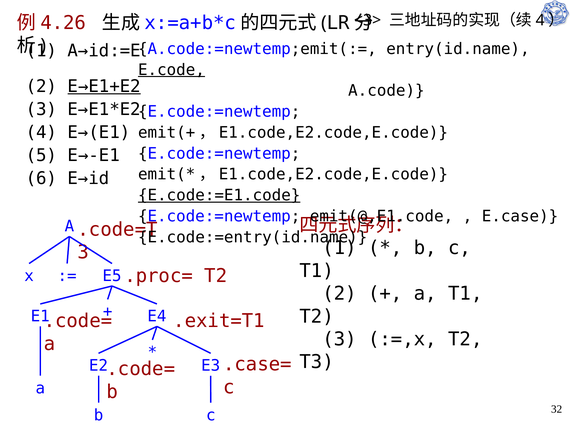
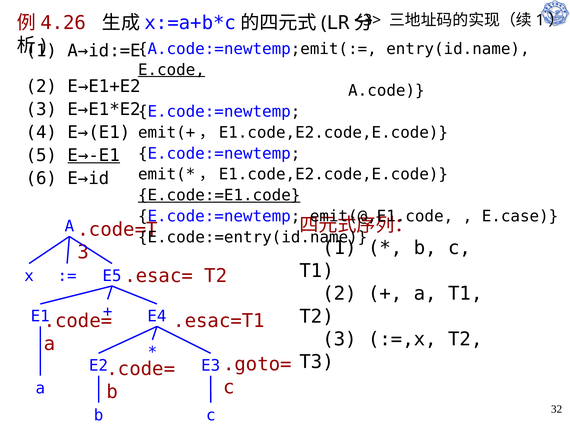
4 at (540, 20): 4 -> 1
E→E1+E2 underline: present -> none
E→-E1 underline: none -> present
.proc=: .proc= -> .esac=
.exit=T1: .exit=T1 -> .esac=T1
.case=: .case= -> .goto=
